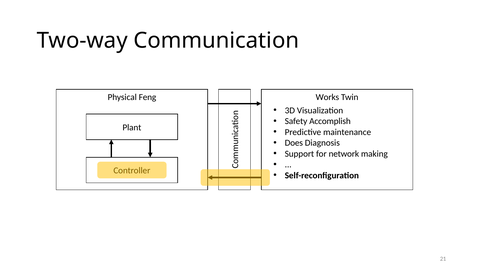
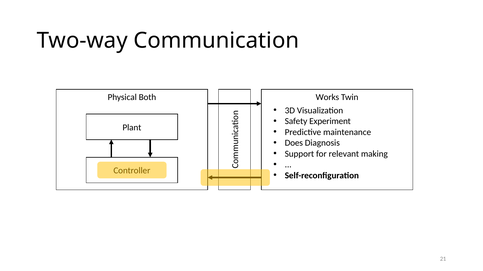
Feng: Feng -> Both
Accomplish: Accomplish -> Experiment
network: network -> relevant
